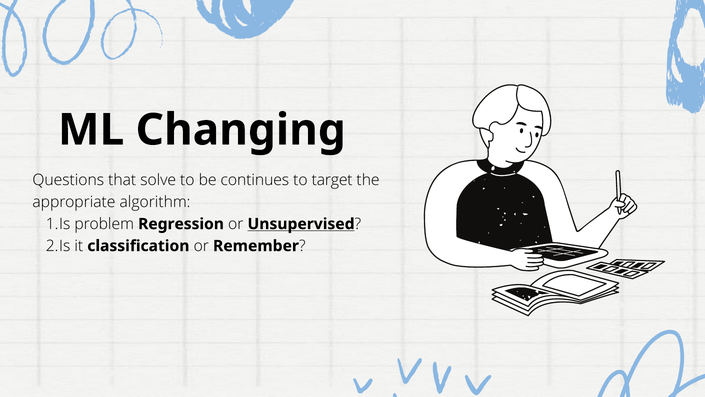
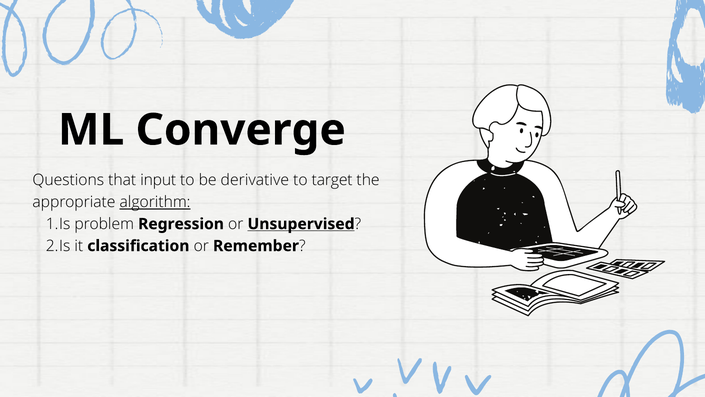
Changing: Changing -> Converge
solve: solve -> input
continues: continues -> derivative
algorithm underline: none -> present
